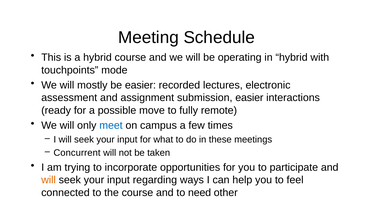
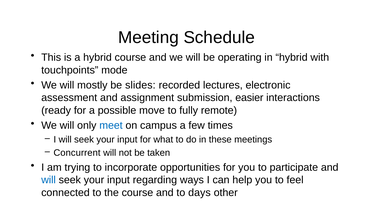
be easier: easier -> slides
will at (49, 180) colour: orange -> blue
need: need -> days
